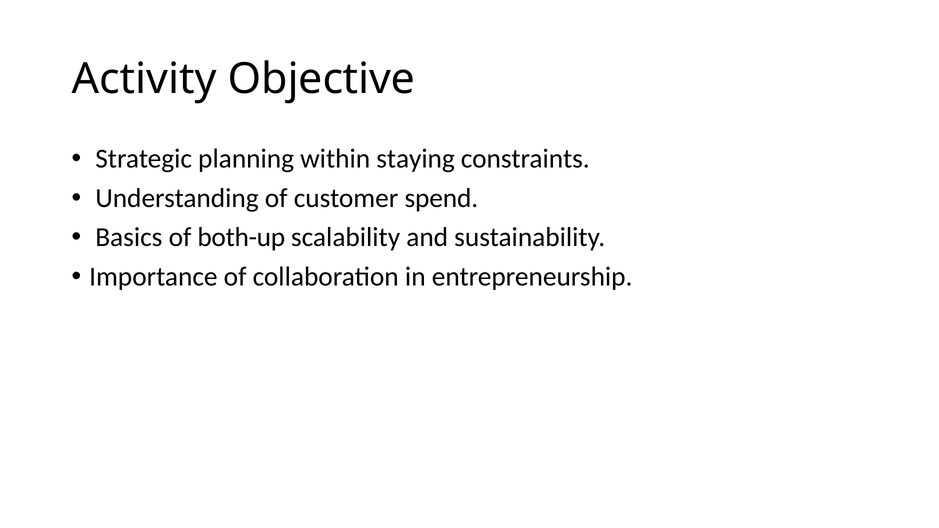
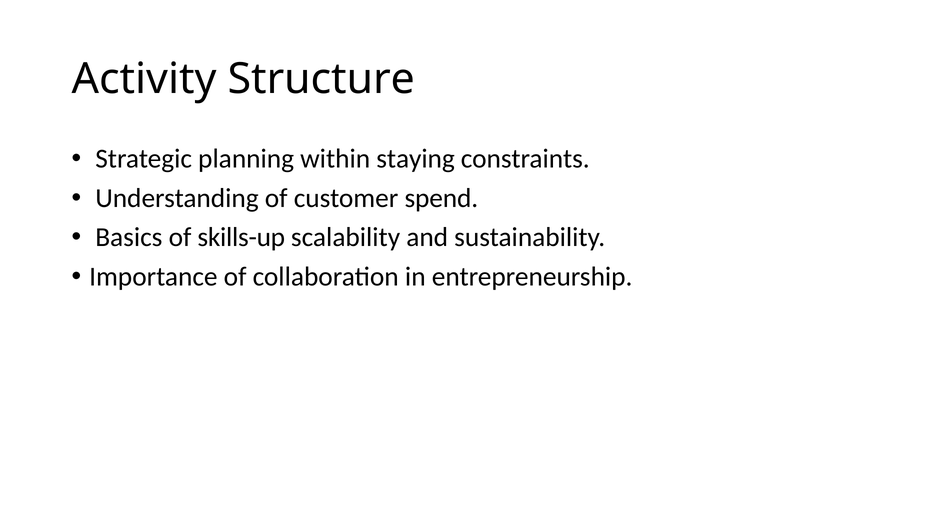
Objective: Objective -> Structure
both-up: both-up -> skills-up
